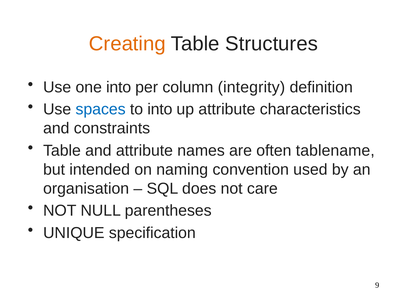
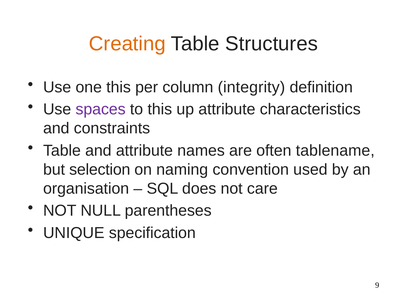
one into: into -> this
spaces colour: blue -> purple
to into: into -> this
intended: intended -> selection
